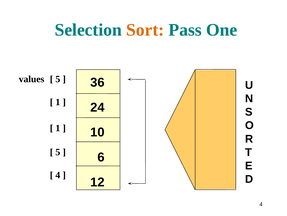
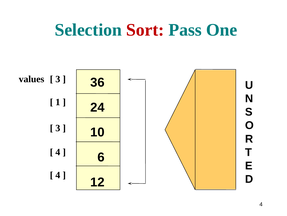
Sort colour: orange -> red
5 at (58, 79): 5 -> 3
1 at (58, 128): 1 -> 3
5 at (58, 152): 5 -> 4
